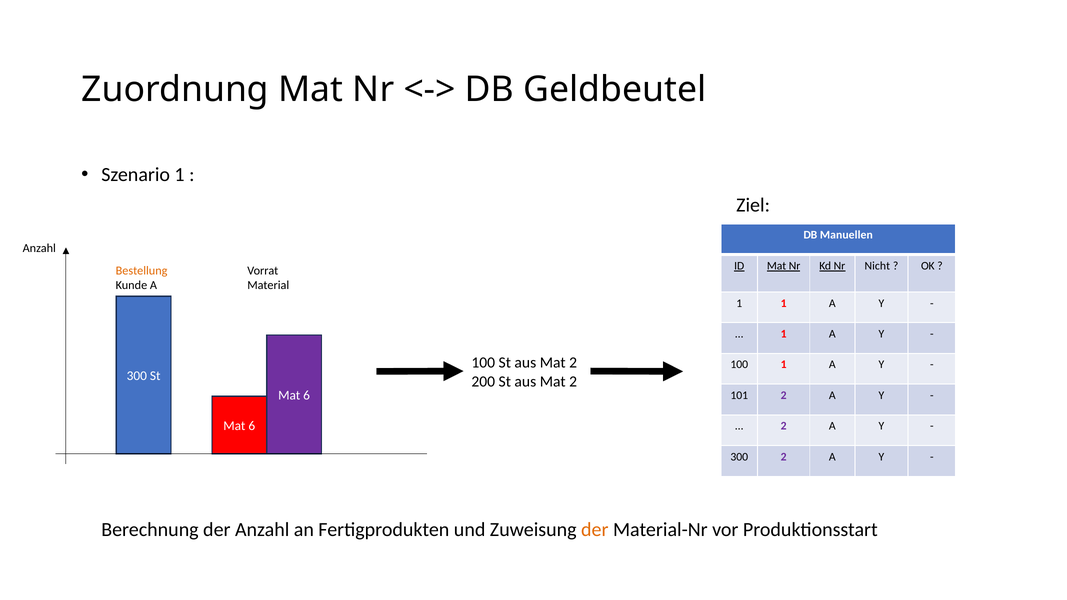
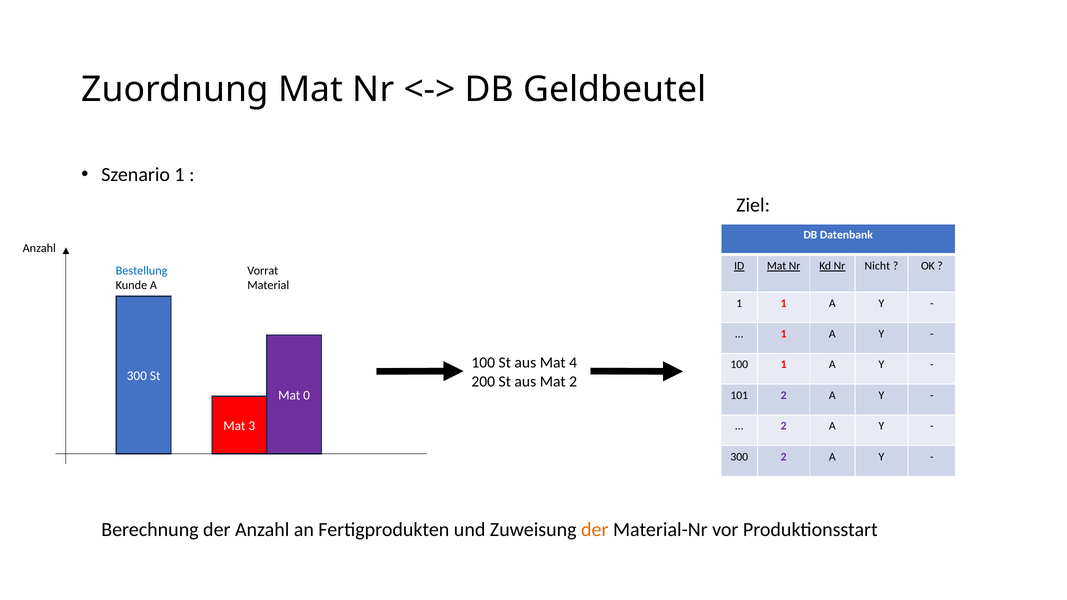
Manuellen: Manuellen -> Datenbank
Bestellung colour: orange -> blue
2 at (573, 363): 2 -> 4
6 at (307, 395): 6 -> 0
6 at (252, 426): 6 -> 3
